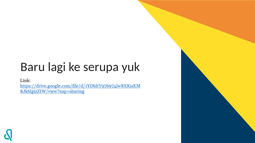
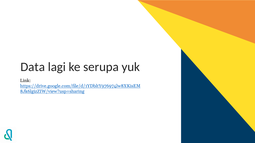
Baru: Baru -> Data
